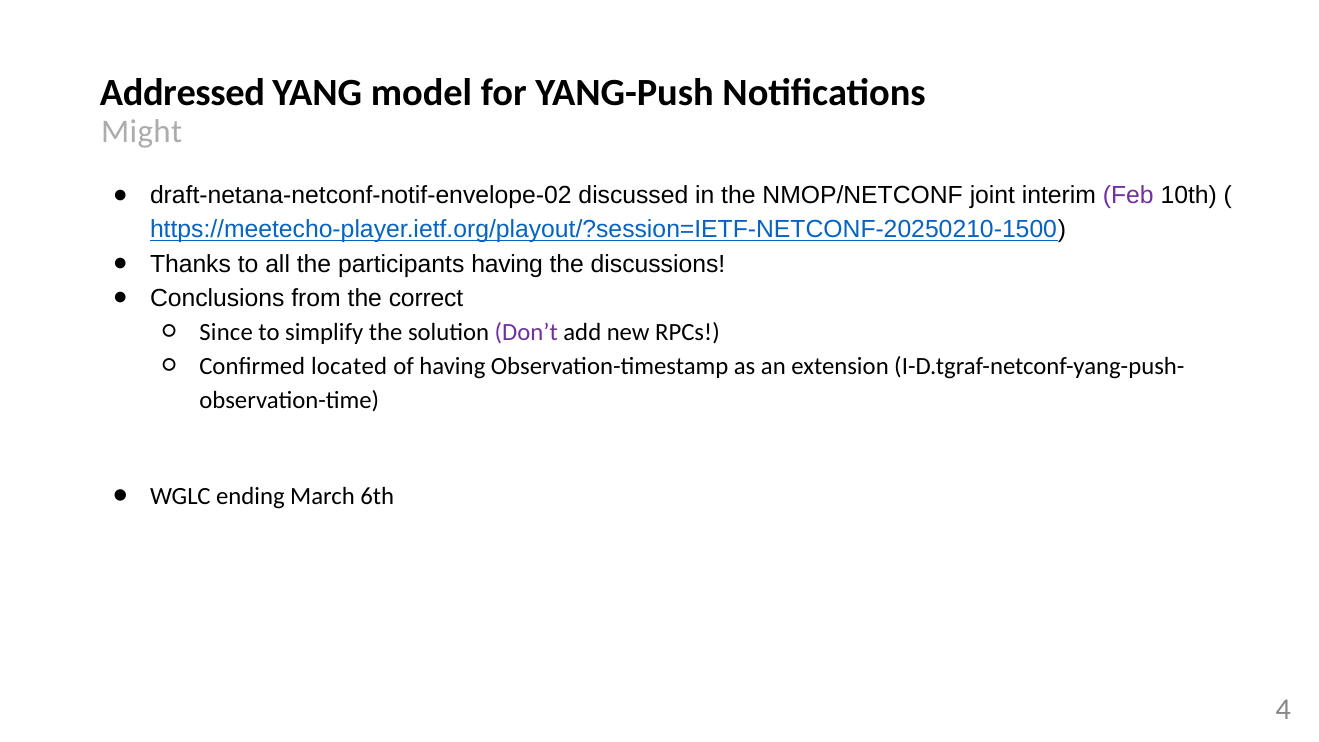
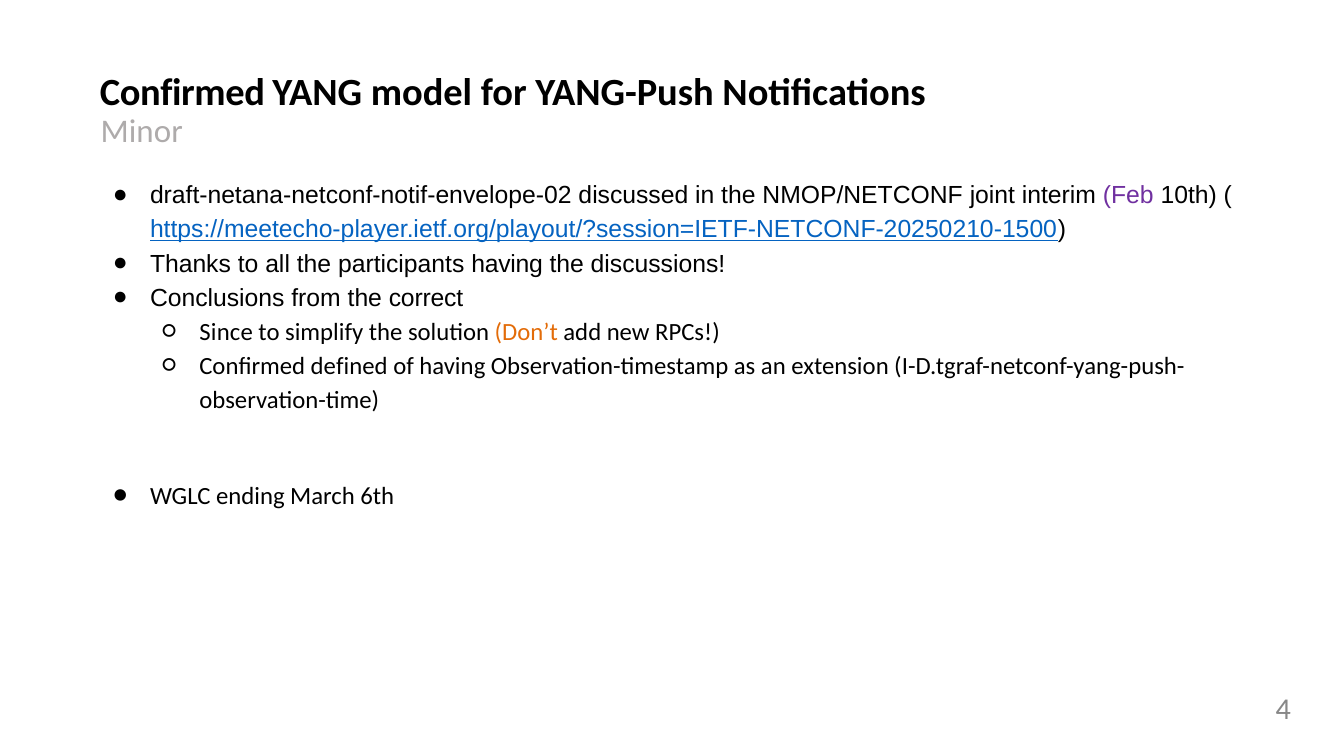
Addressed at (182, 93): Addressed -> Confirmed
Might: Might -> Minor
Don’t colour: purple -> orange
located: located -> defined
